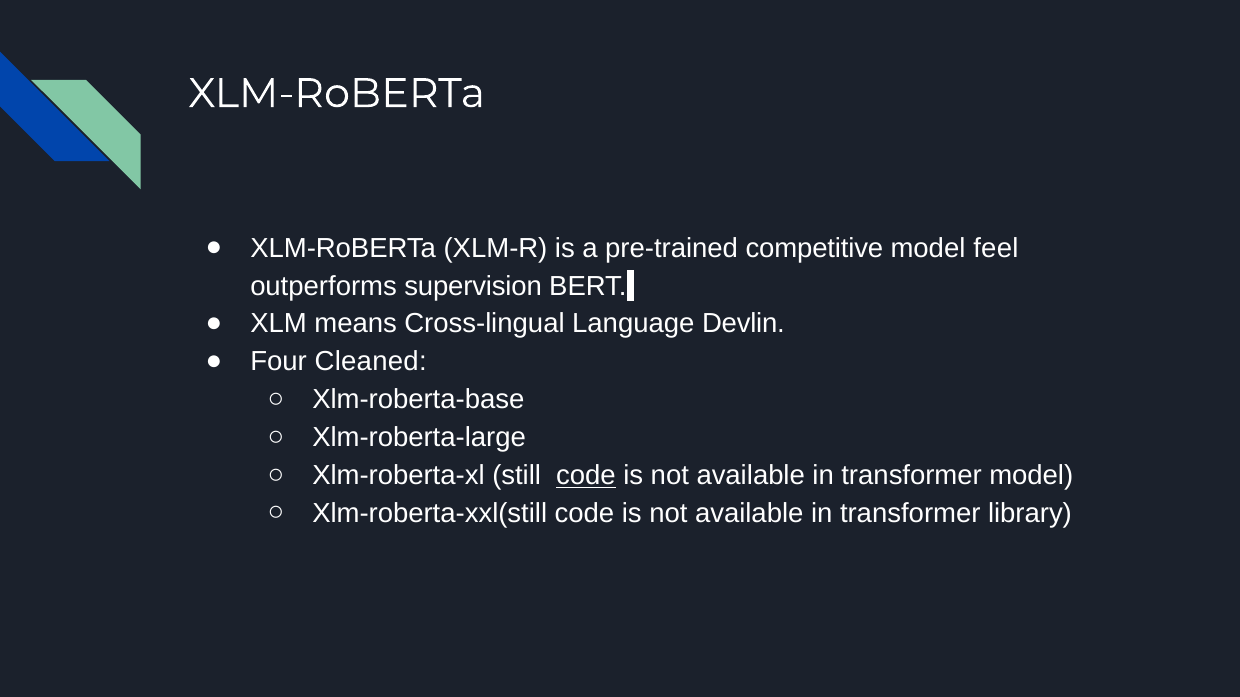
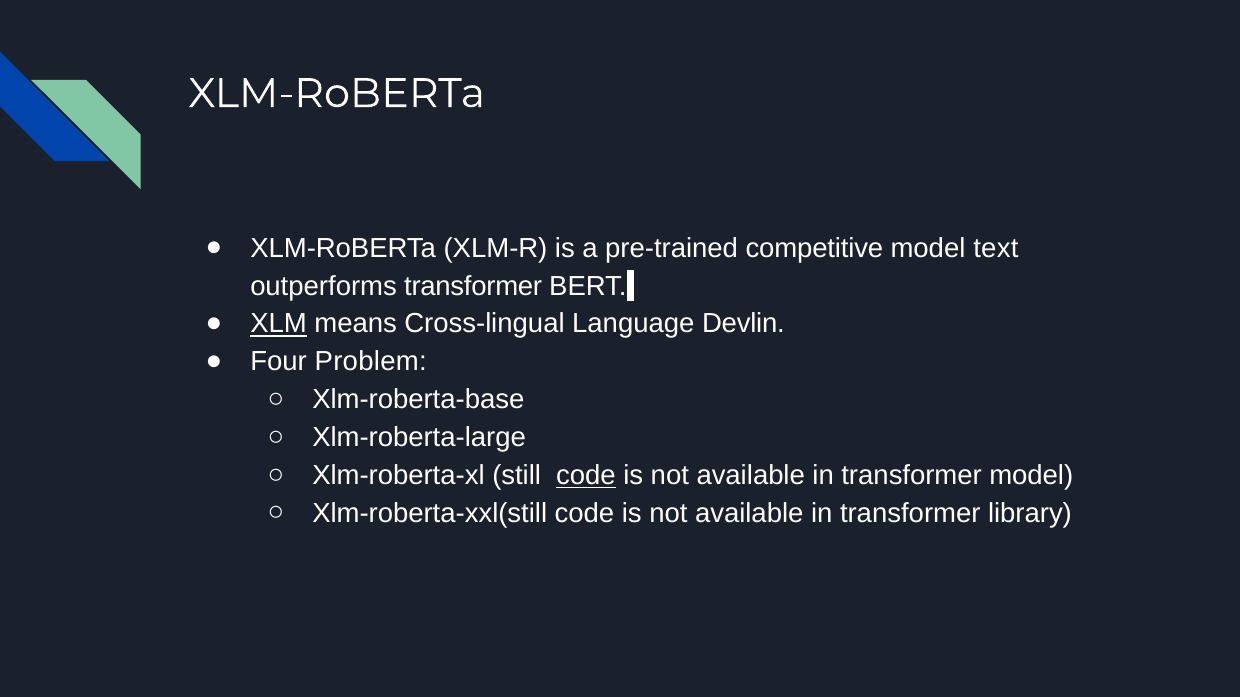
feel: feel -> text
outperforms supervision: supervision -> transformer
XLM underline: none -> present
Cleaned: Cleaned -> Problem
